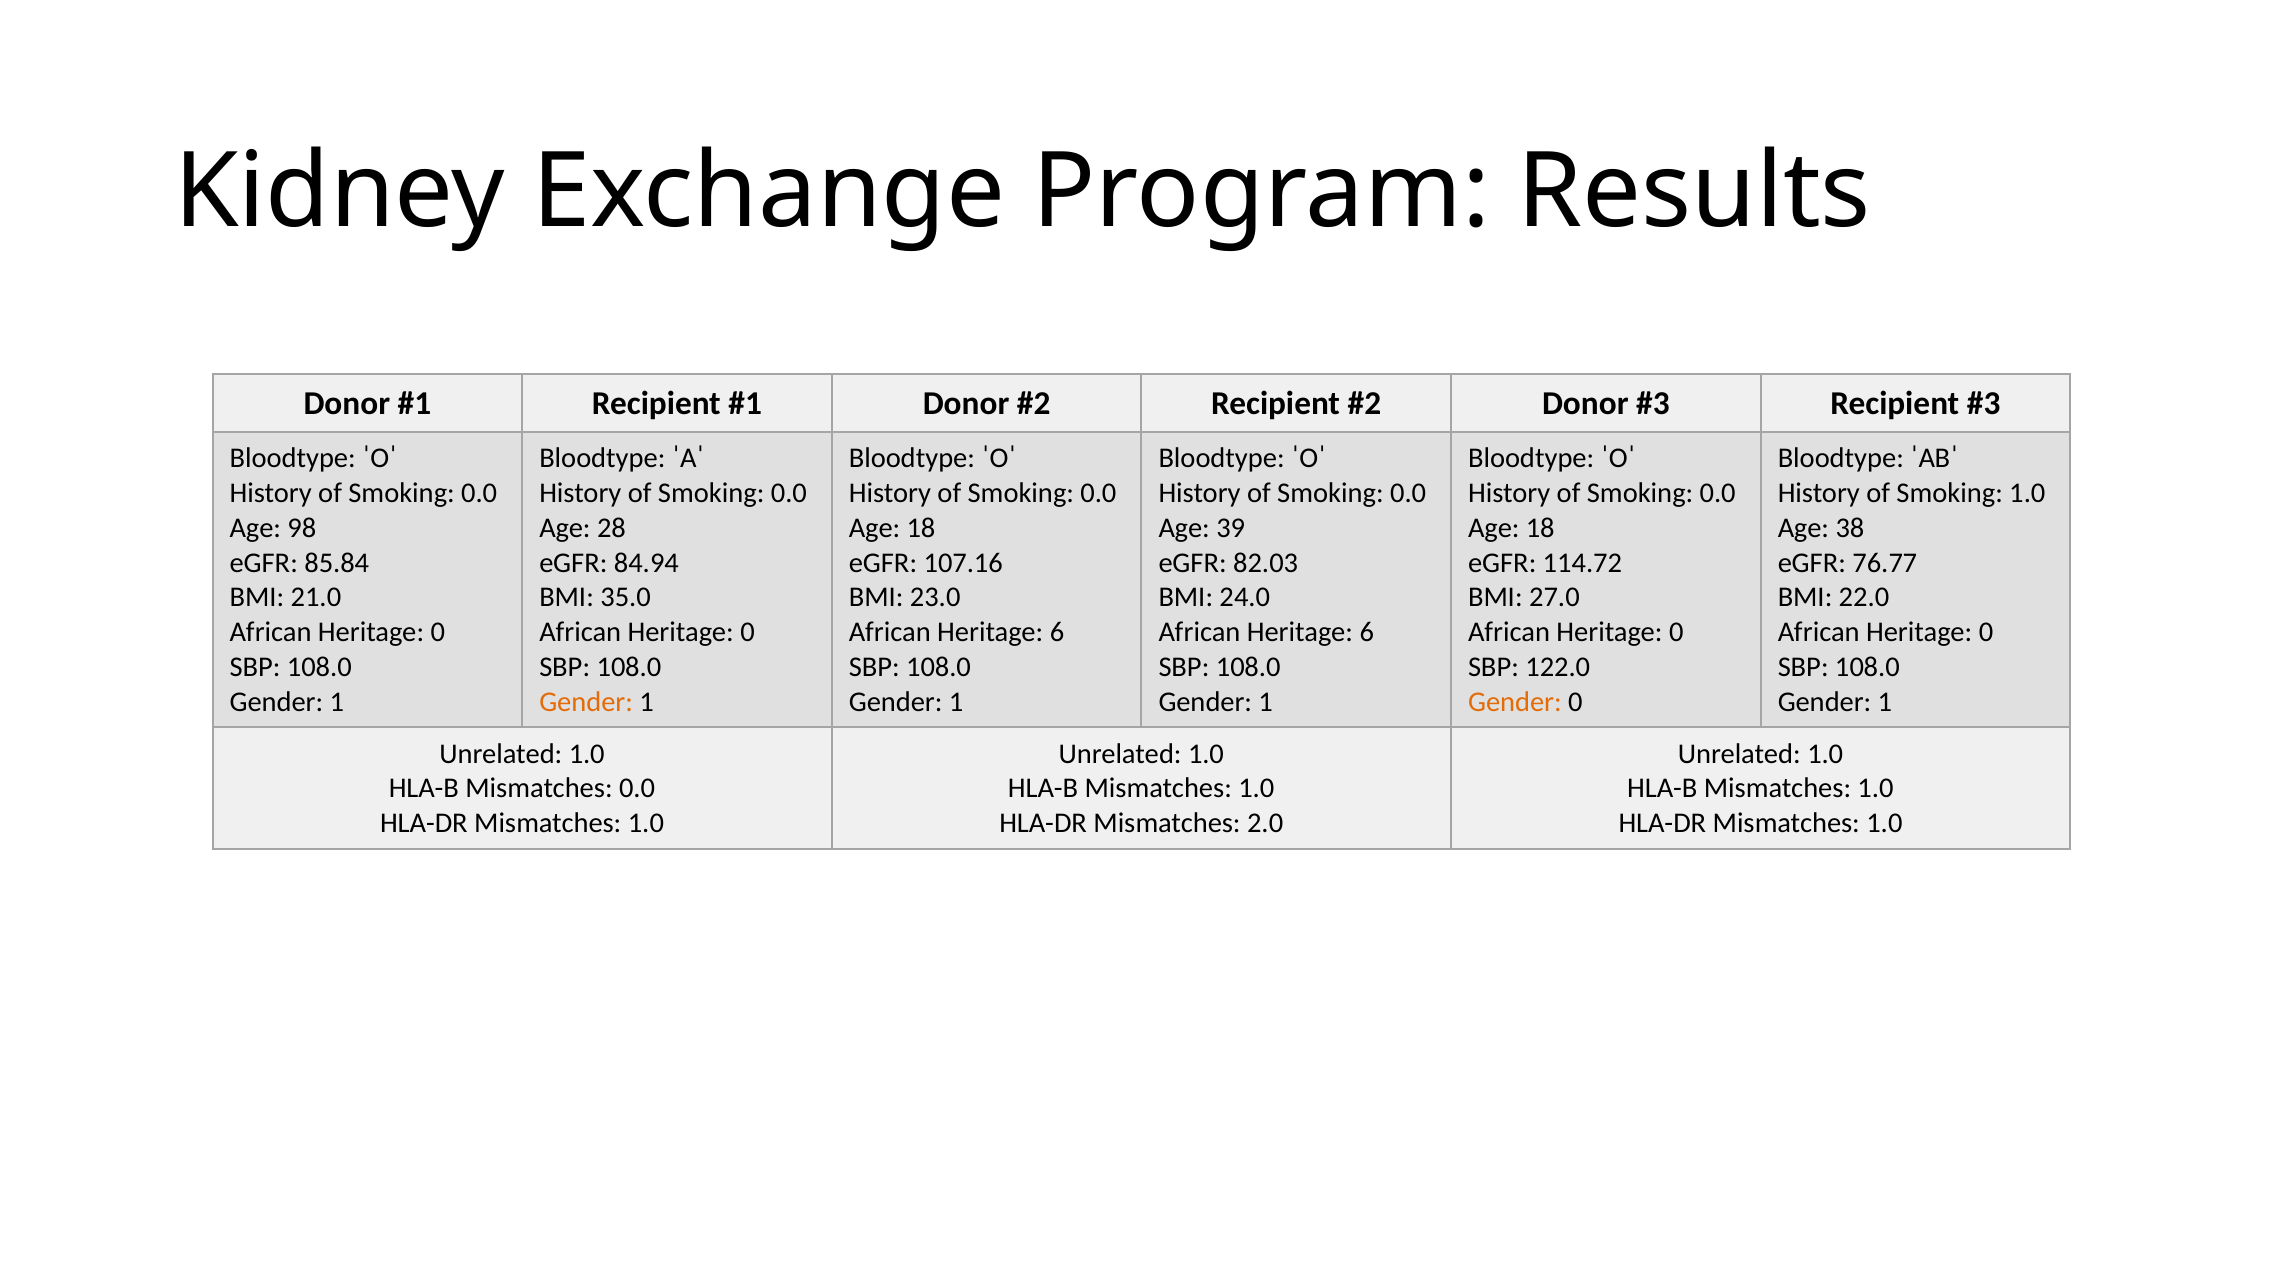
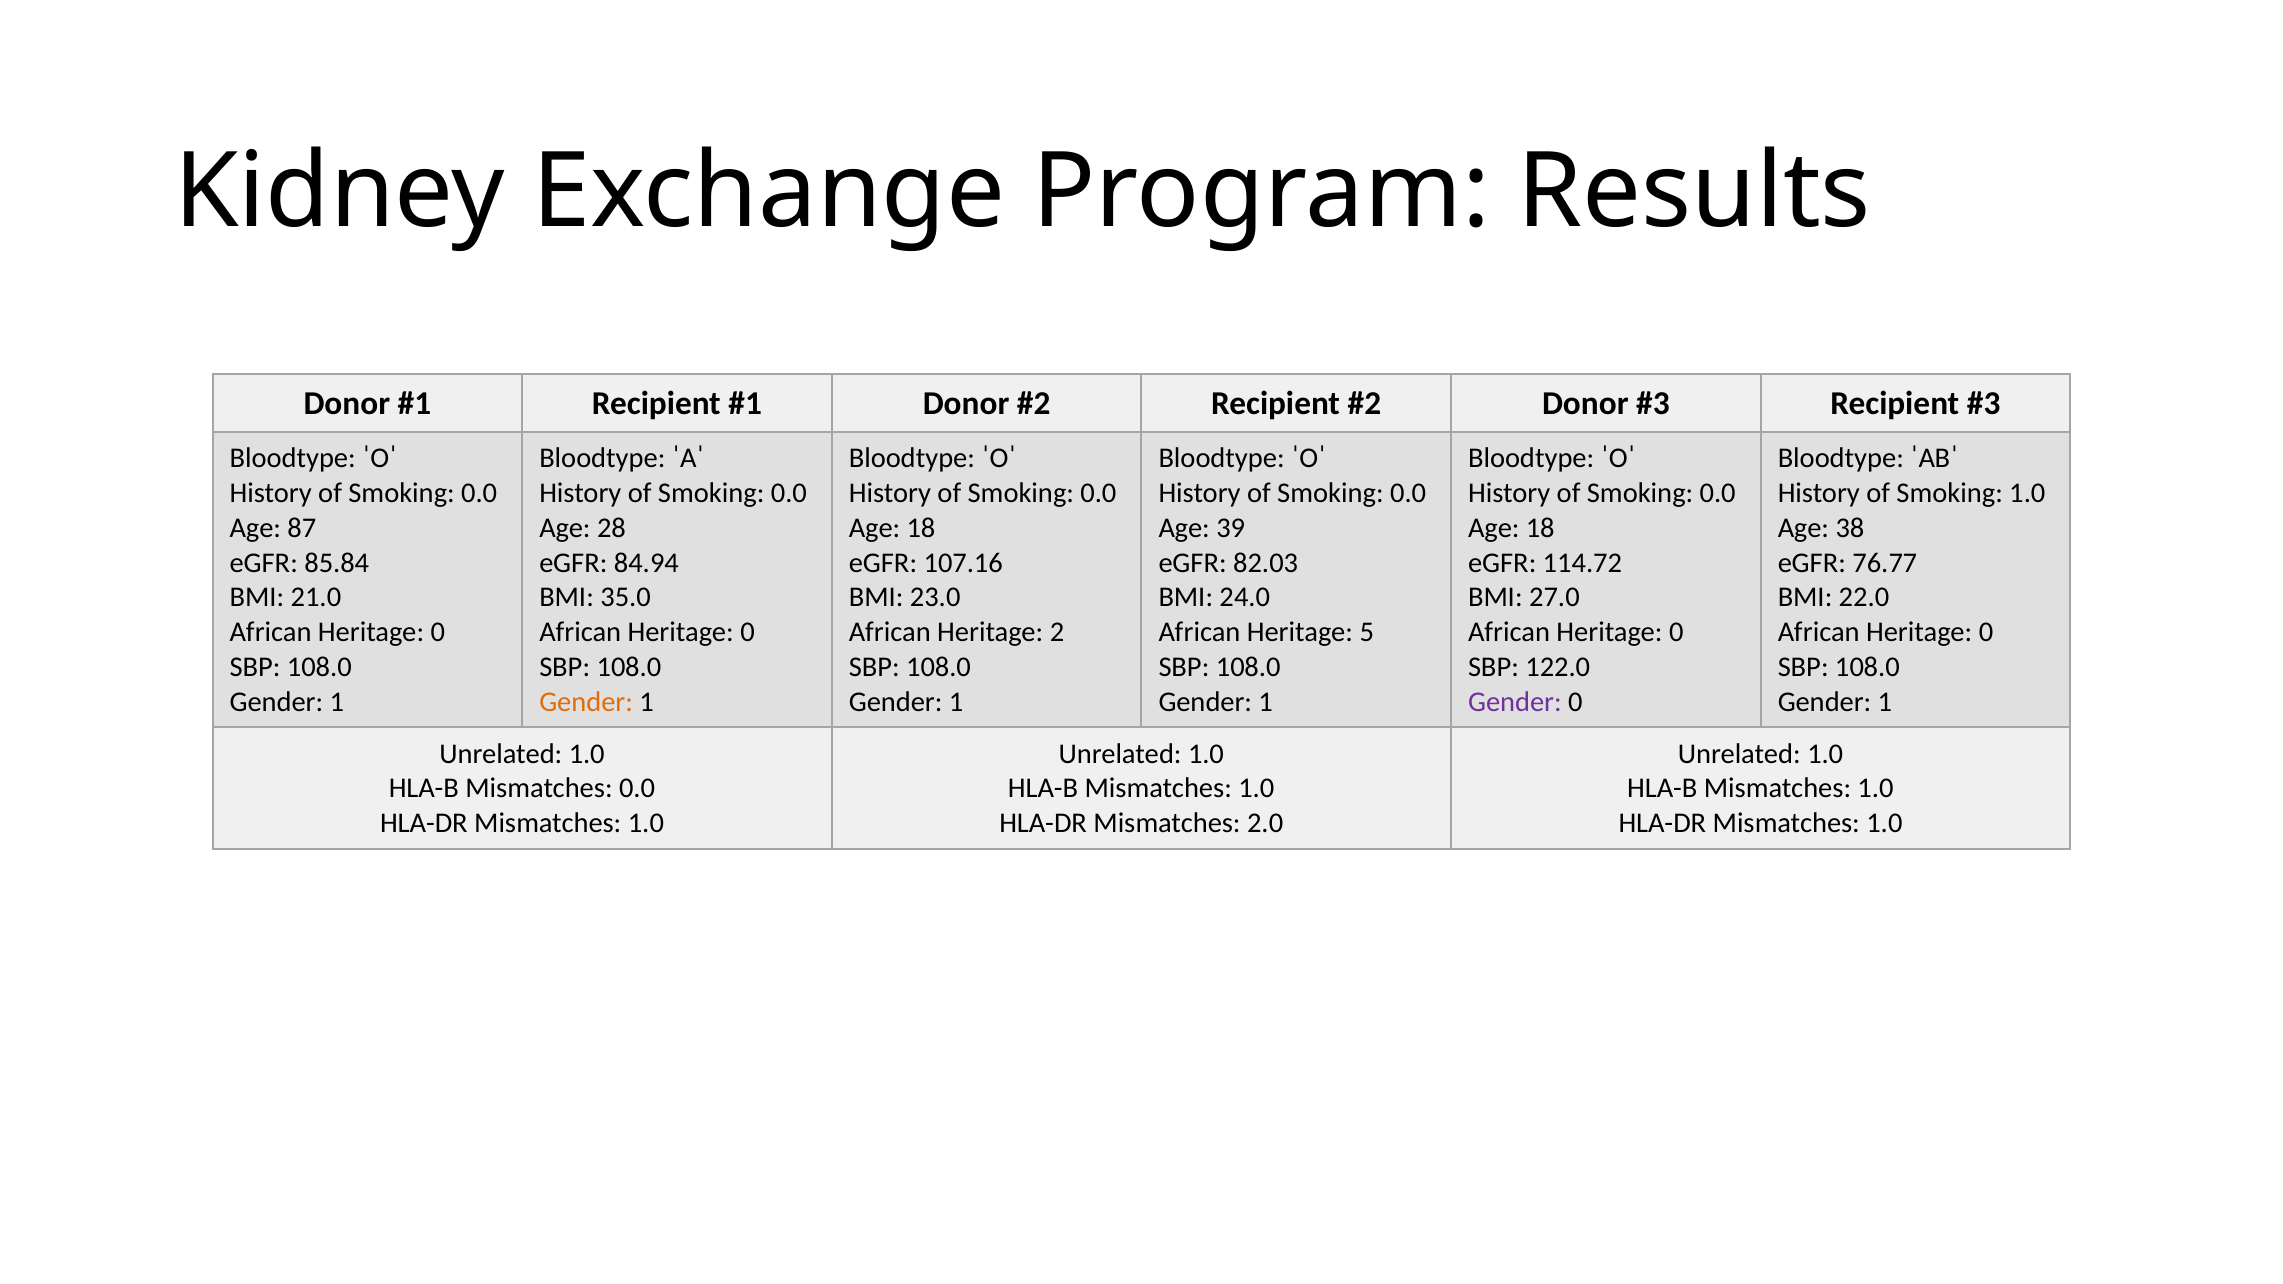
98: 98 -> 87
6 at (1057, 632): 6 -> 2
6 at (1367, 632): 6 -> 5
Gender at (1515, 702) colour: orange -> purple
